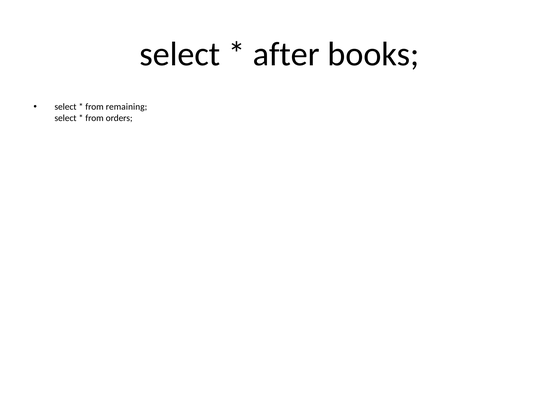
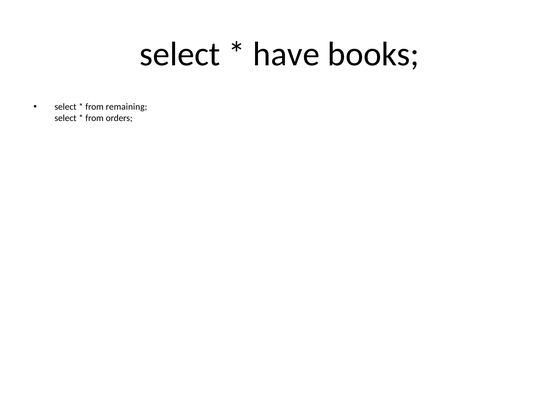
after: after -> have
